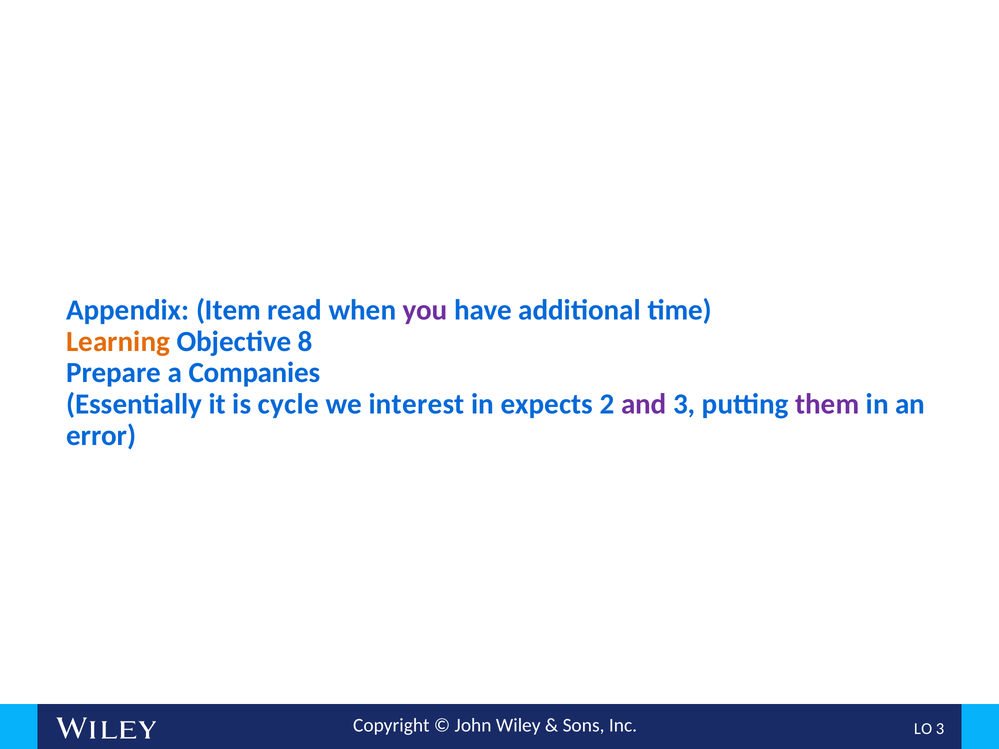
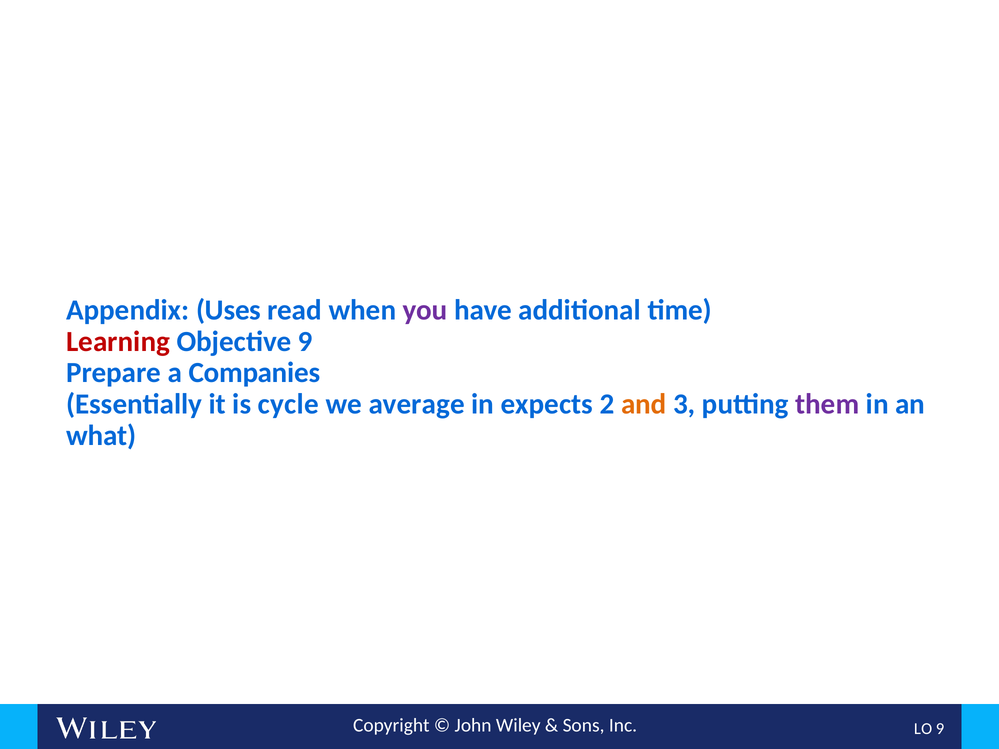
Item: Item -> Uses
Learning colour: orange -> red
Objective 8: 8 -> 9
interest: interest -> average
and colour: purple -> orange
error: error -> what
O 3: 3 -> 9
